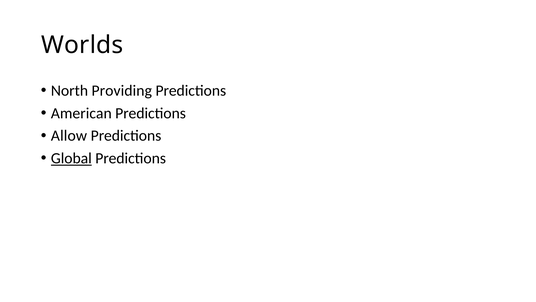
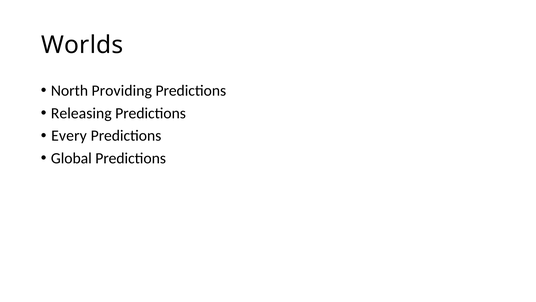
American: American -> Releasing
Allow: Allow -> Every
Global underline: present -> none
